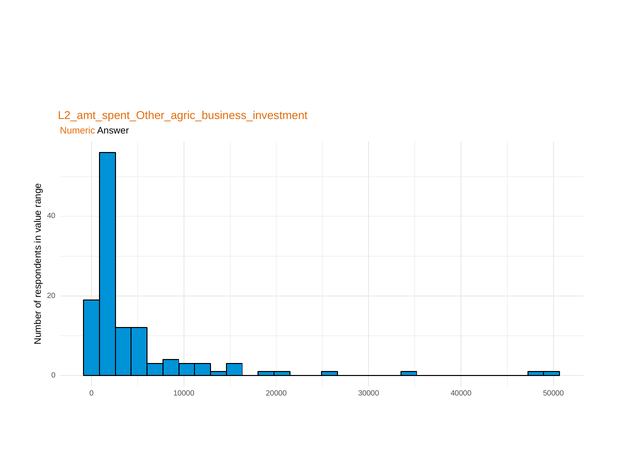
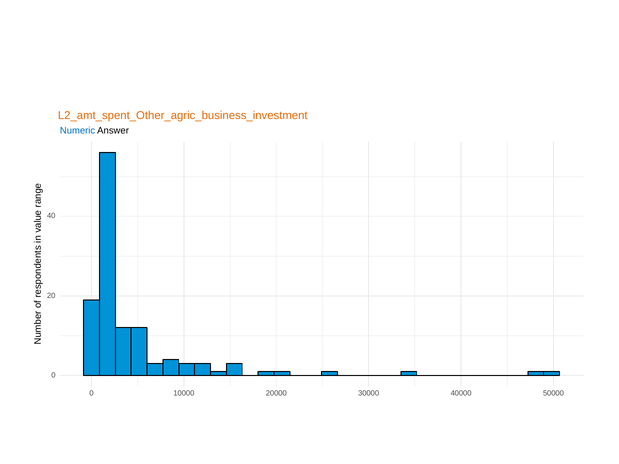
Numeric colour: orange -> blue
